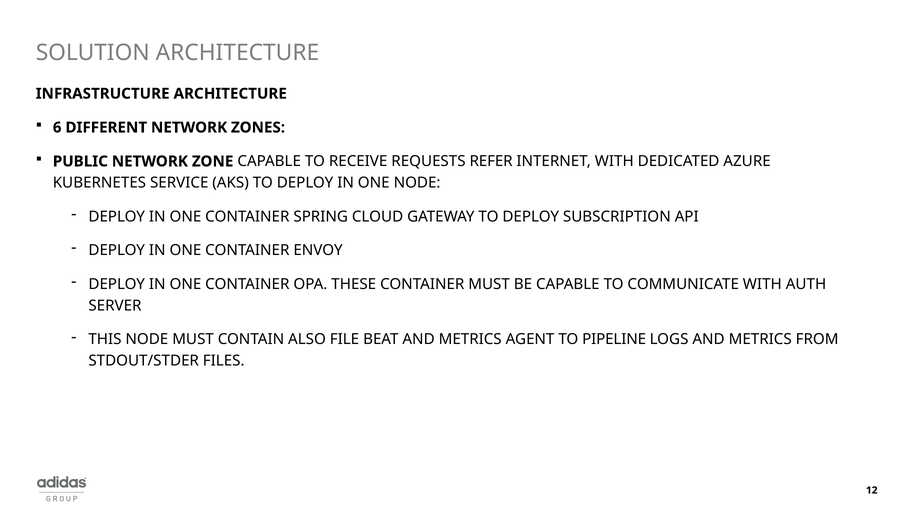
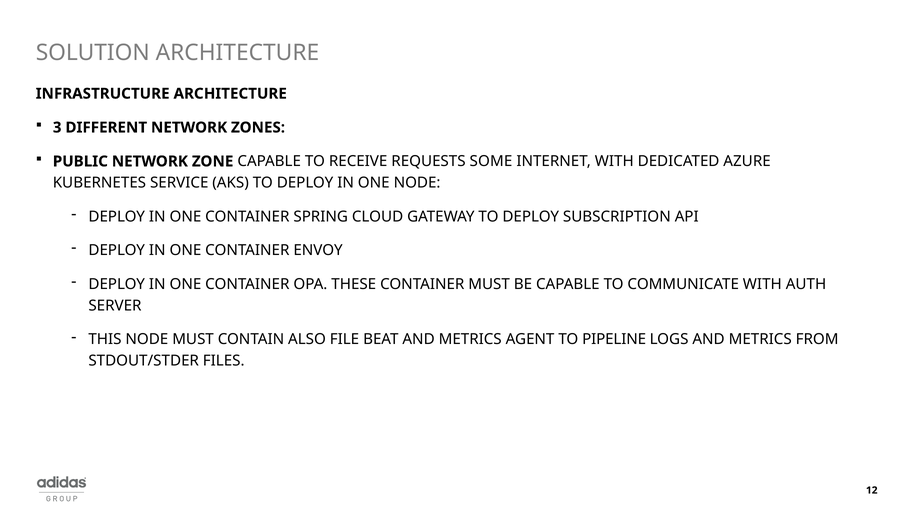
6: 6 -> 3
REFER: REFER -> SOME
